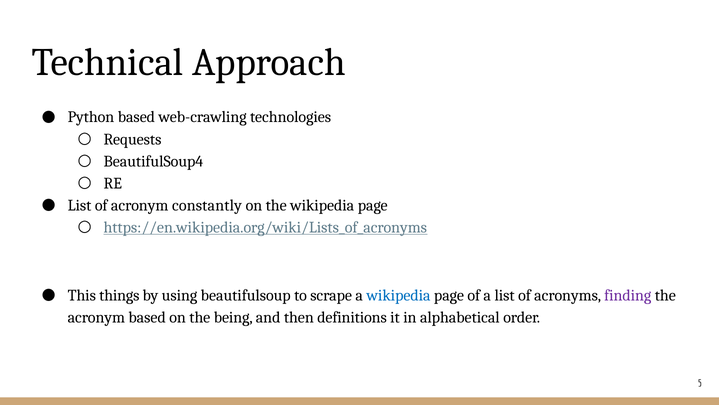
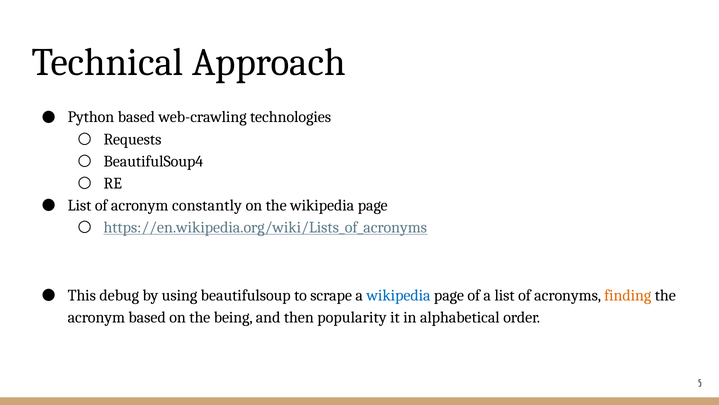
things: things -> debug
finding colour: purple -> orange
definitions: definitions -> popularity
